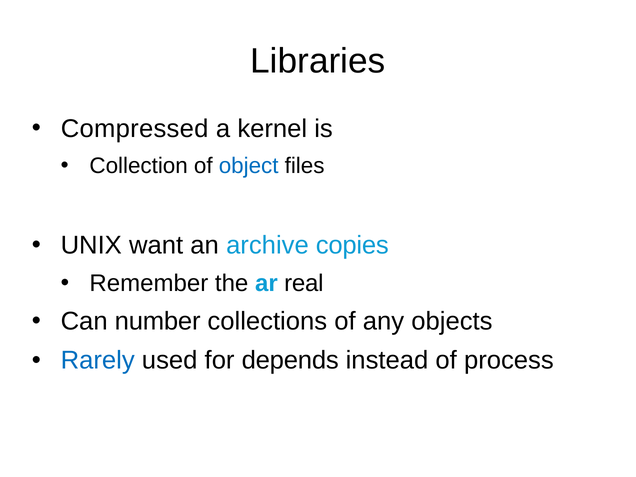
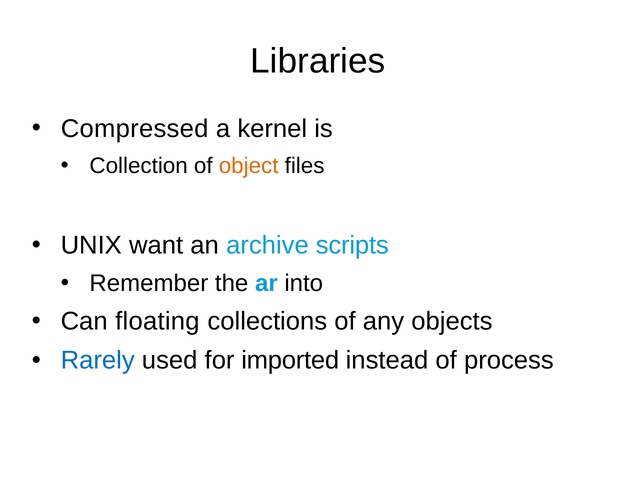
object colour: blue -> orange
copies: copies -> scripts
real: real -> into
number: number -> floating
depends: depends -> imported
